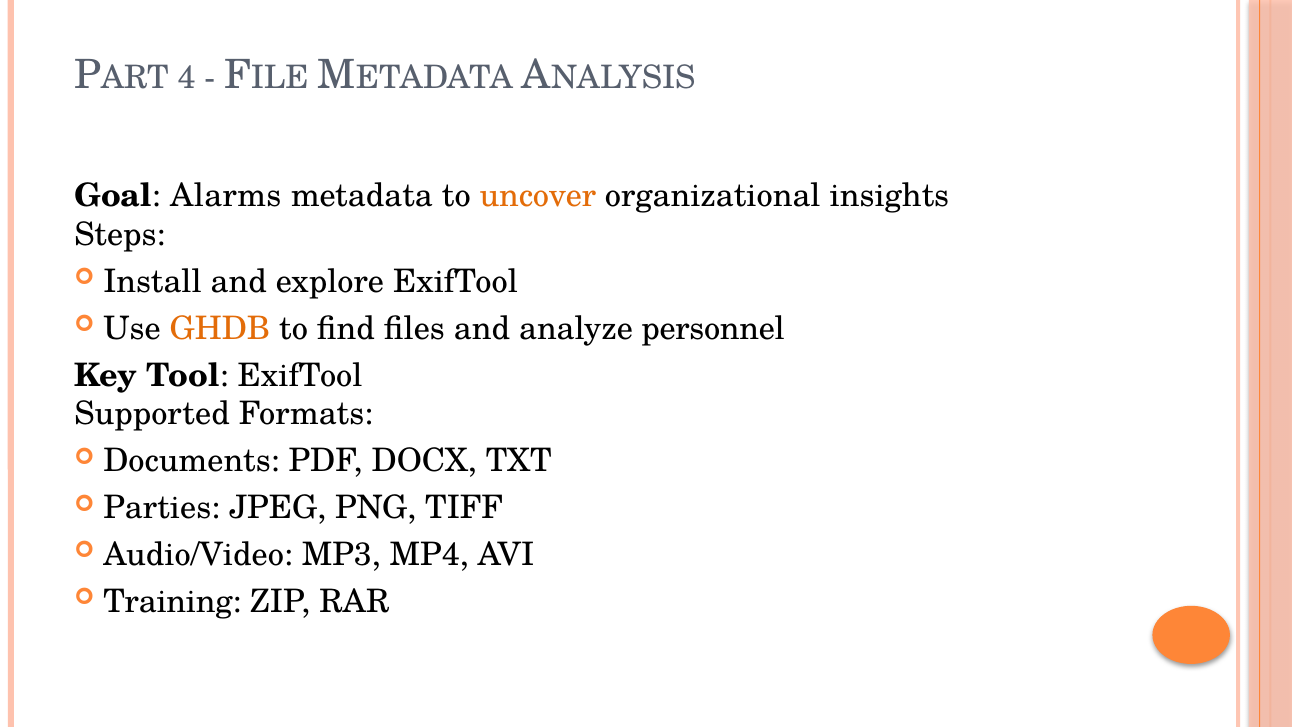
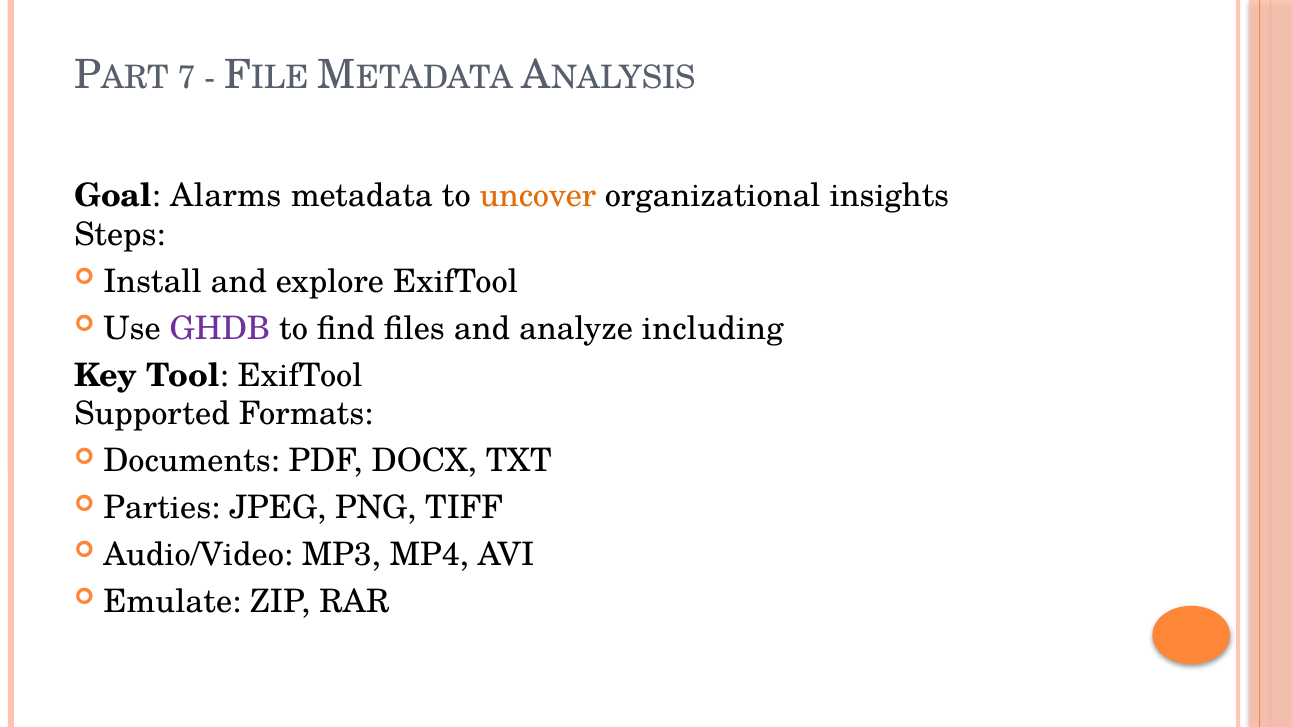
4: 4 -> 7
GHDB colour: orange -> purple
personnel: personnel -> including
Training: Training -> Emulate
